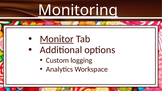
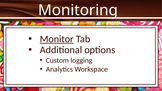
Monitoring underline: present -> none
